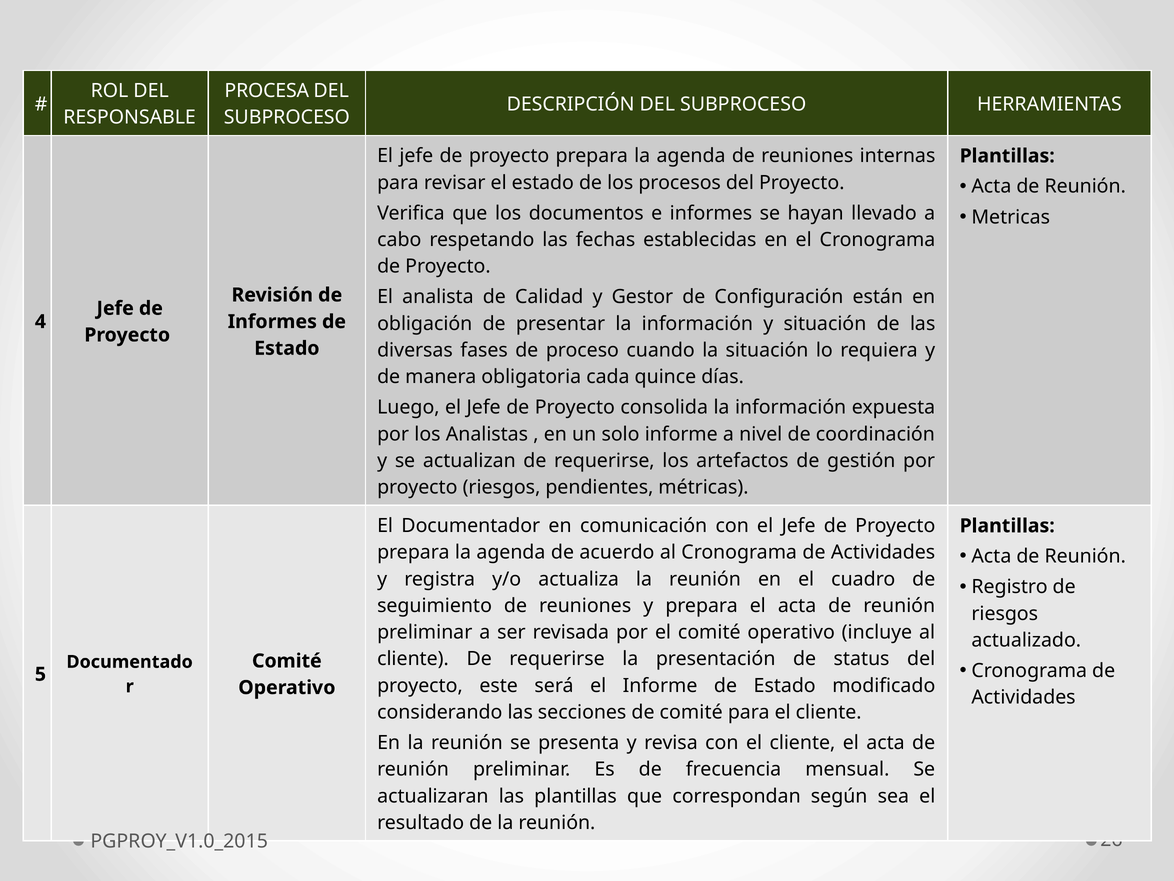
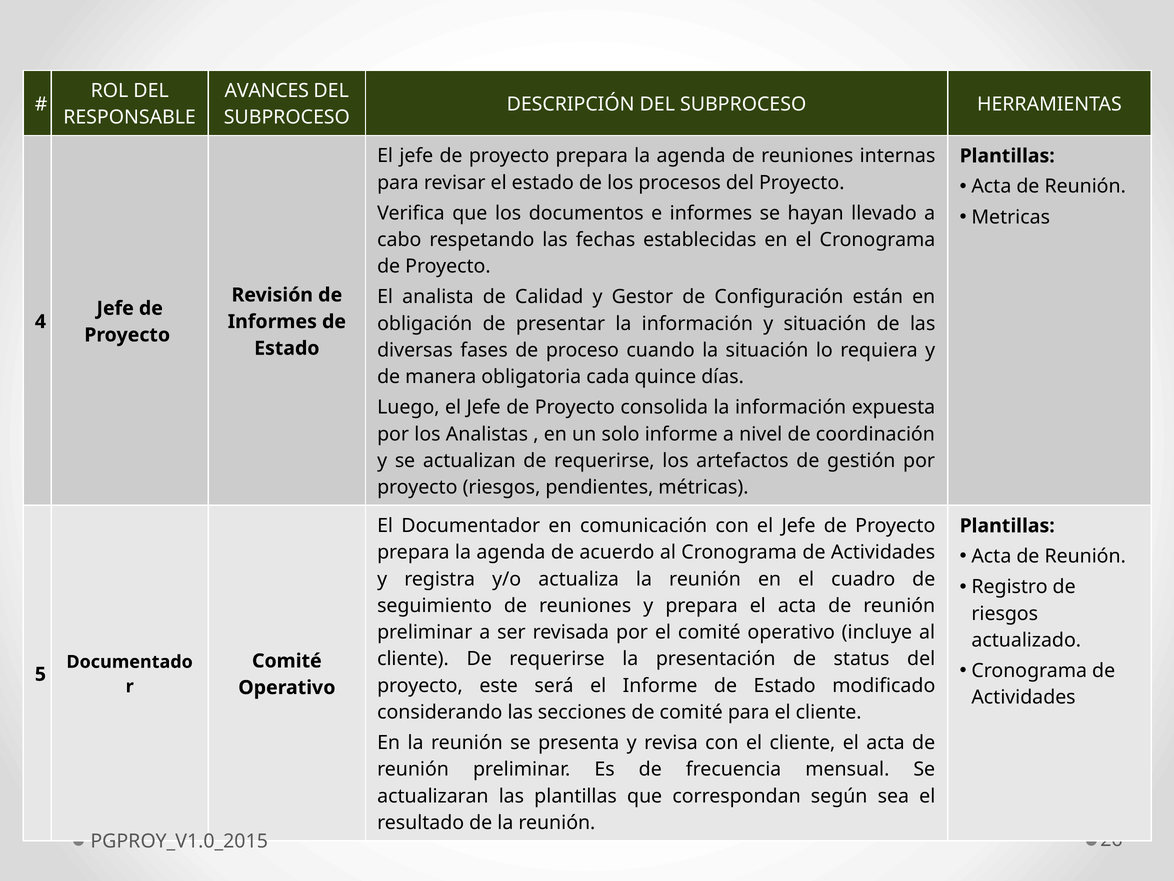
PROCESA: PROCESA -> AVANCES
